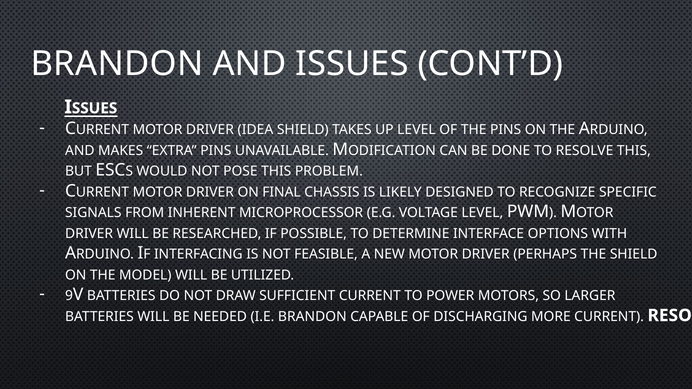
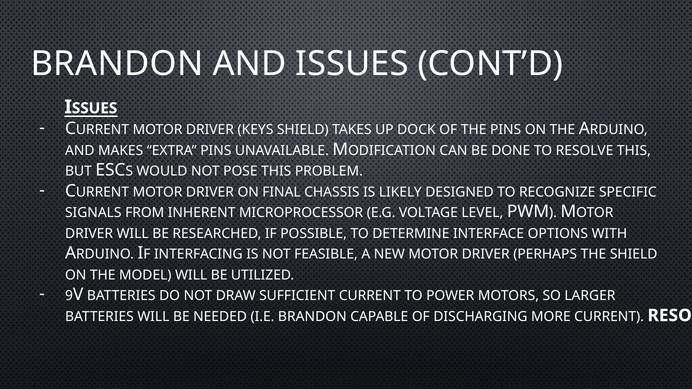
IDEA: IDEA -> KEYS
UP LEVEL: LEVEL -> DOCK
